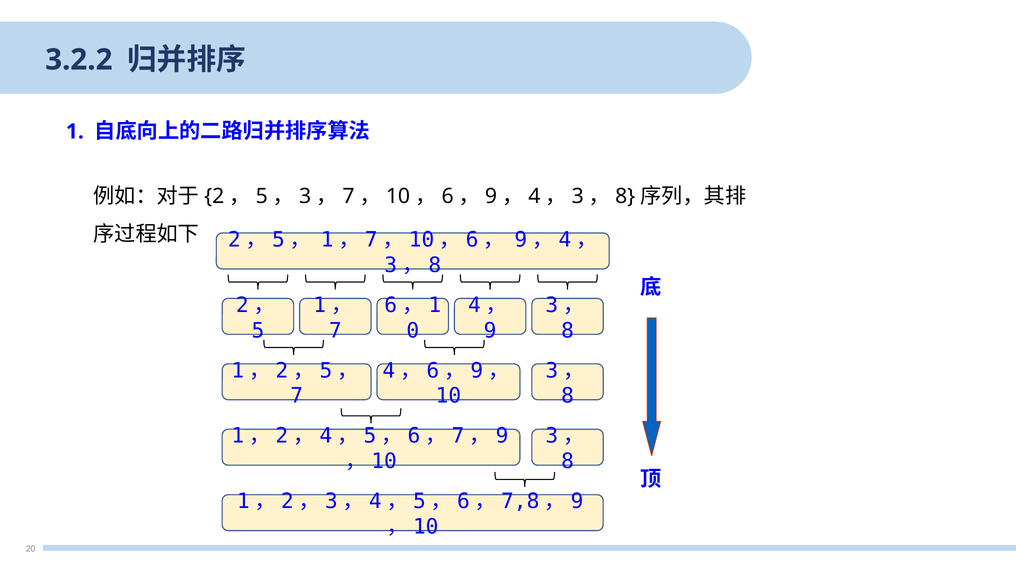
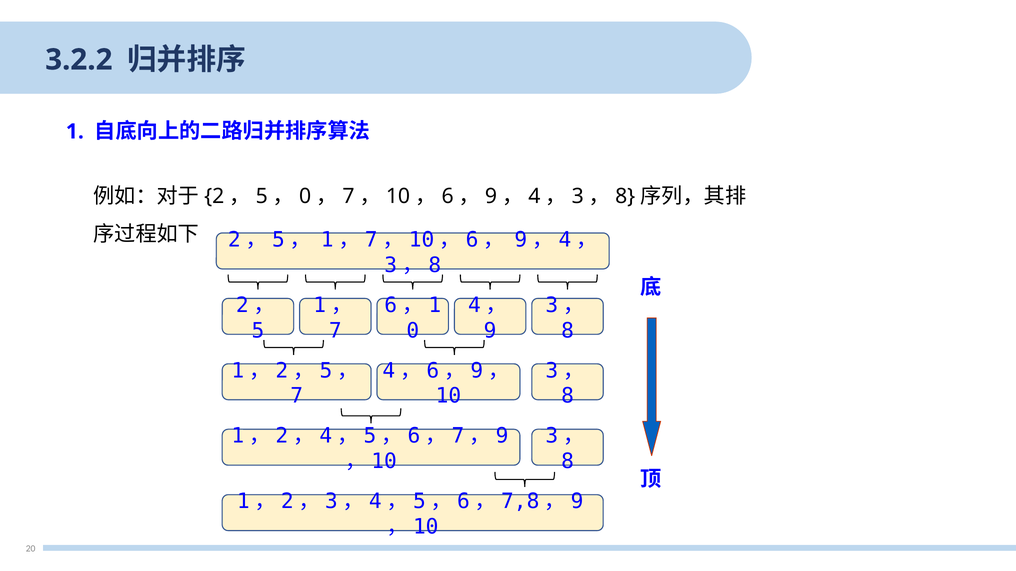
3 at (305, 197): 3 -> 0
